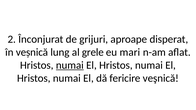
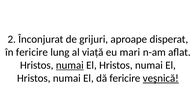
în veșnică: veșnică -> fericire
grele: grele -> viață
veşnică underline: none -> present
